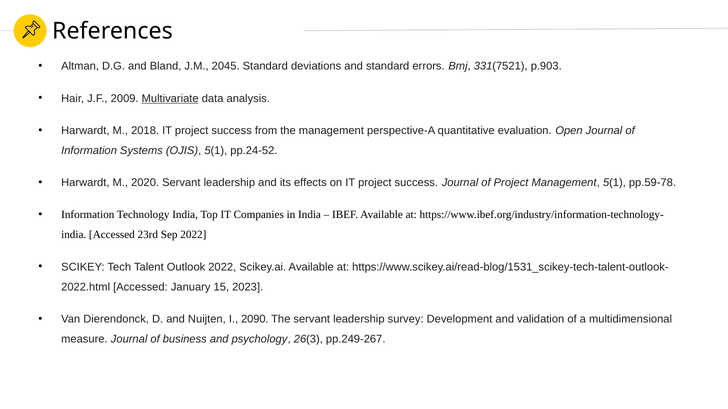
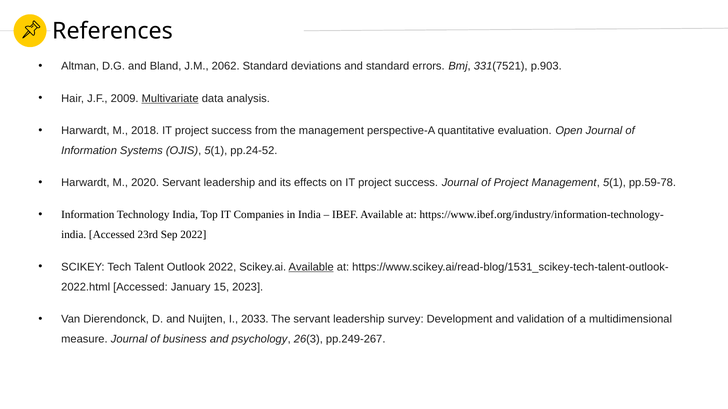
2045: 2045 -> 2062
Available at (311, 267) underline: none -> present
2090: 2090 -> 2033
